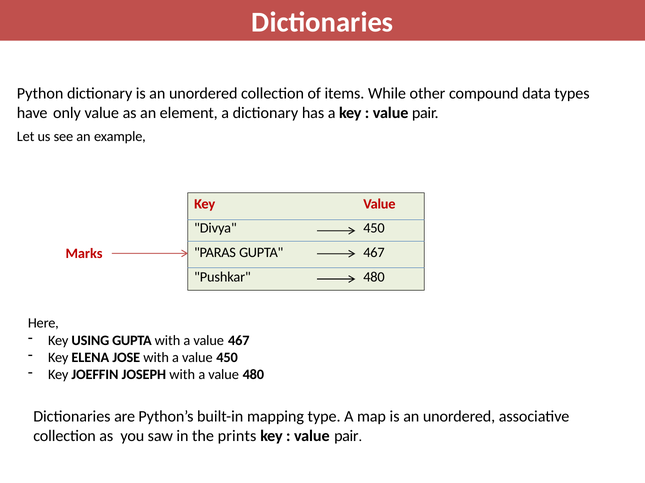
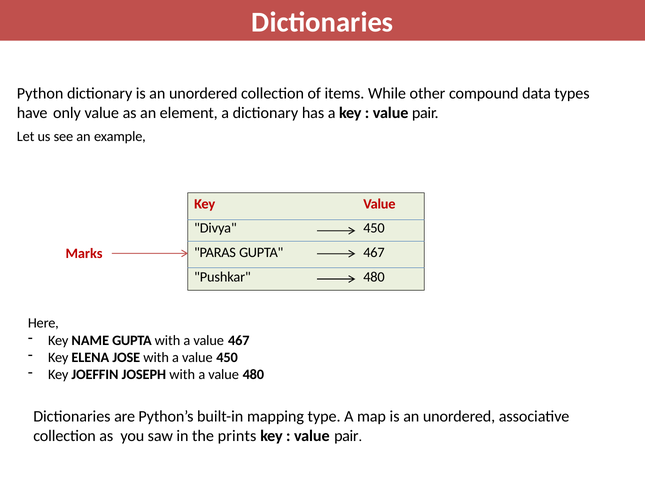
USING: USING -> NAME
